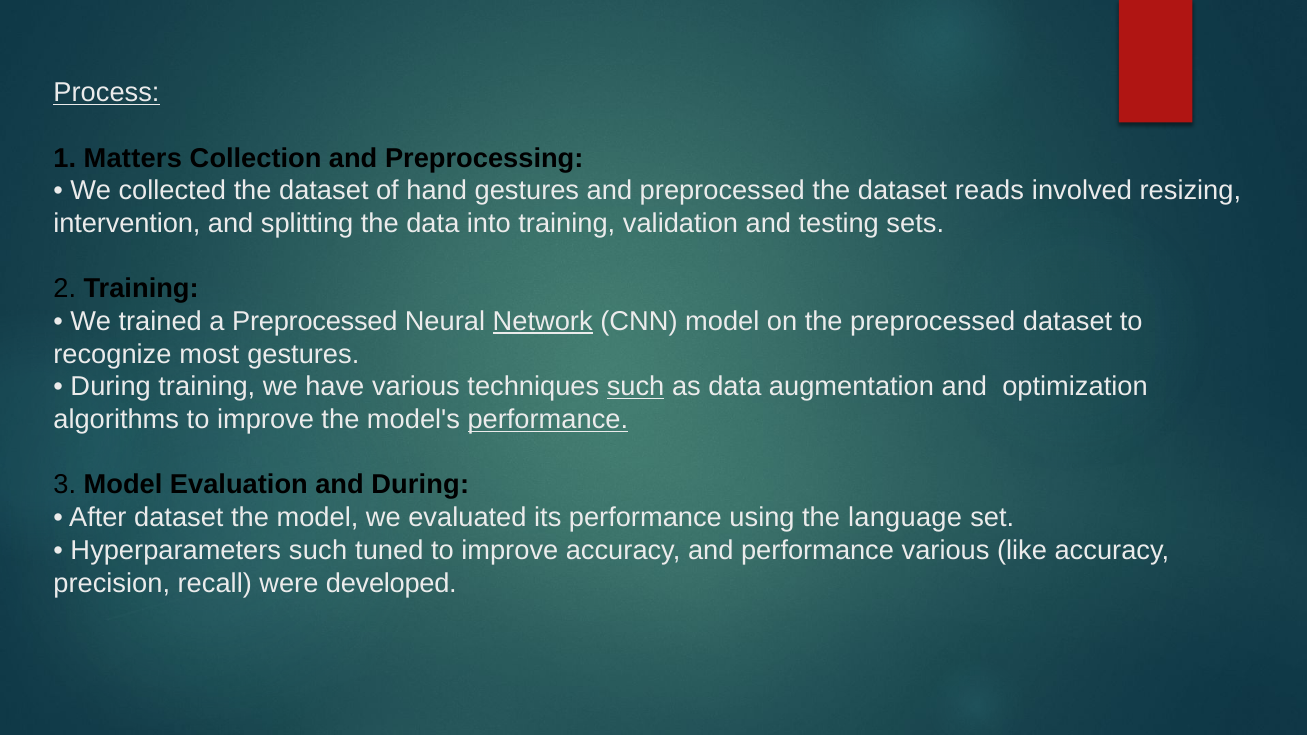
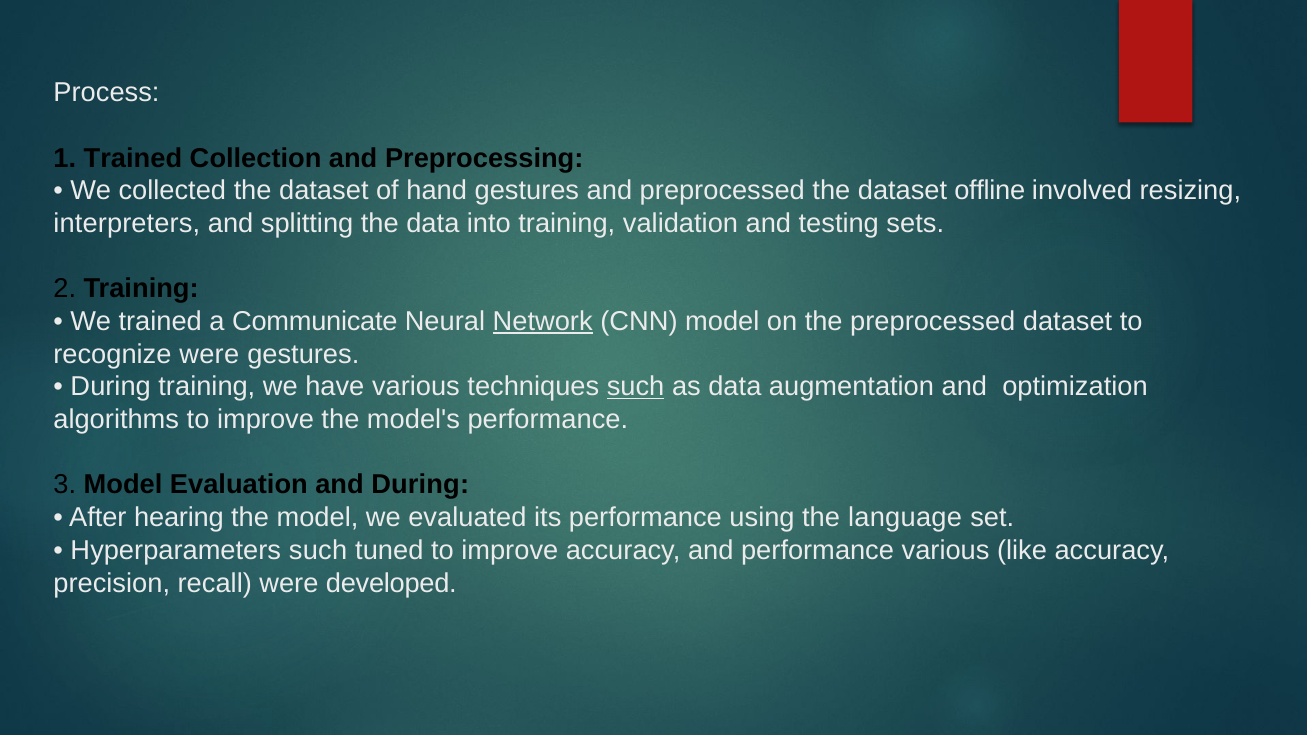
Process underline: present -> none
1 Matters: Matters -> Trained
reads: reads -> offline
intervention: intervention -> interpreters
a Preprocessed: Preprocessed -> Communicate
recognize most: most -> were
performance at (548, 420) underline: present -> none
After dataset: dataset -> hearing
